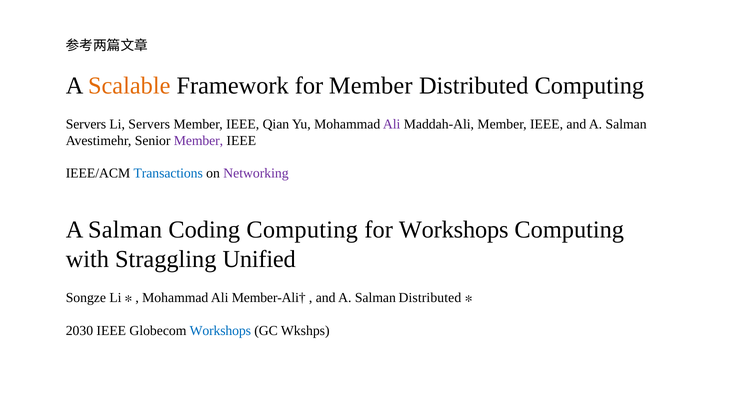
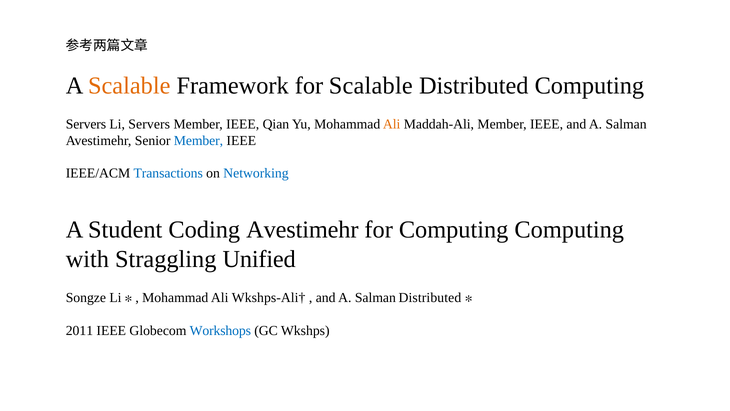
for Member: Member -> Scalable
Ali at (392, 124) colour: purple -> orange
Member at (198, 140) colour: purple -> blue
Networking colour: purple -> blue
Salman at (125, 230): Salman -> Student
Coding Computing: Computing -> Avestimehr
for Workshops: Workshops -> Computing
Member-Ali†: Member-Ali† -> Wkshps-Ali†
2030: 2030 -> 2011
